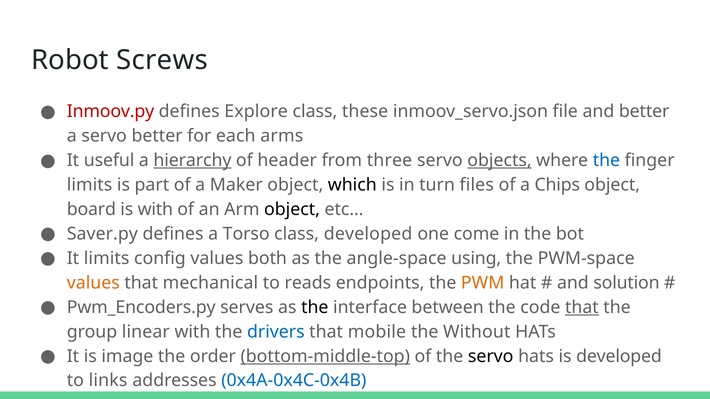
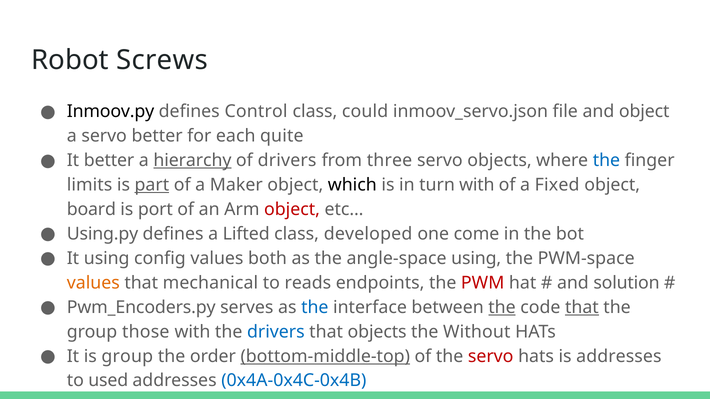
Inmoov.py colour: red -> black
Explore: Explore -> Control
these: these -> could
and better: better -> object
arms: arms -> quite
It useful: useful -> better
of header: header -> drivers
objects at (499, 161) underline: present -> none
part underline: none -> present
turn files: files -> with
Chips: Chips -> Fixed
is with: with -> port
object at (292, 210) colour: black -> red
Saver.py: Saver.py -> Using.py
Torso: Torso -> Lifted
It limits: limits -> using
PWM colour: orange -> red
the at (315, 308) colour: black -> blue
the at (502, 308) underline: none -> present
linear: linear -> those
that mobile: mobile -> objects
is image: image -> group
servo at (491, 357) colour: black -> red
is developed: developed -> addresses
links: links -> used
